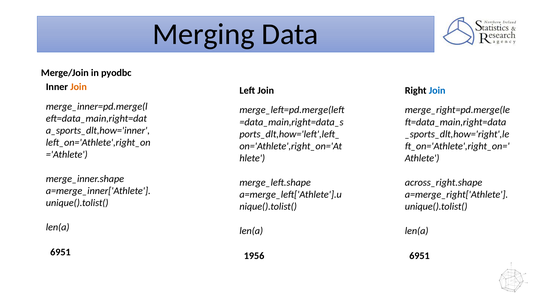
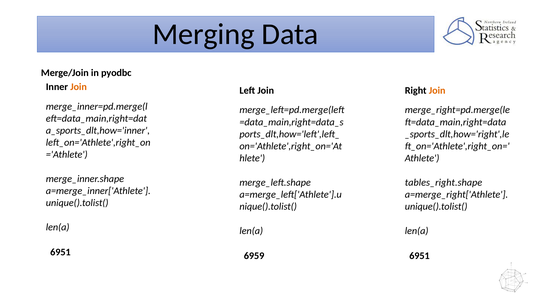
Join at (437, 91) colour: blue -> orange
across_right.shape: across_right.shape -> tables_right.shape
1956: 1956 -> 6959
